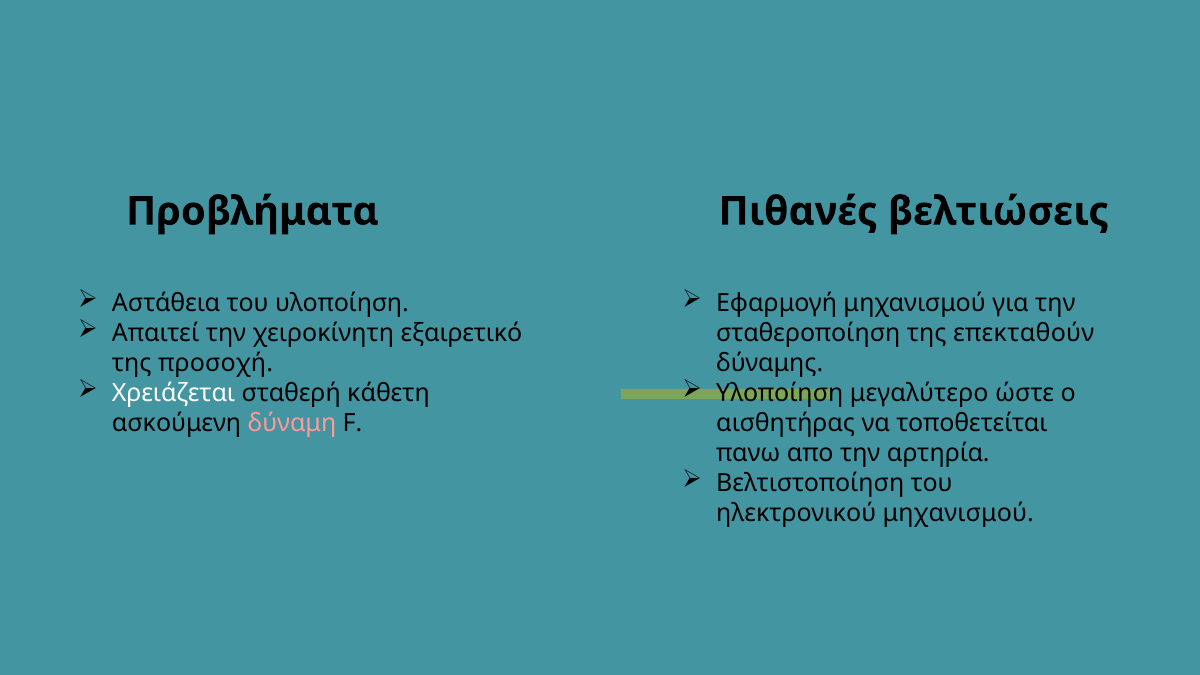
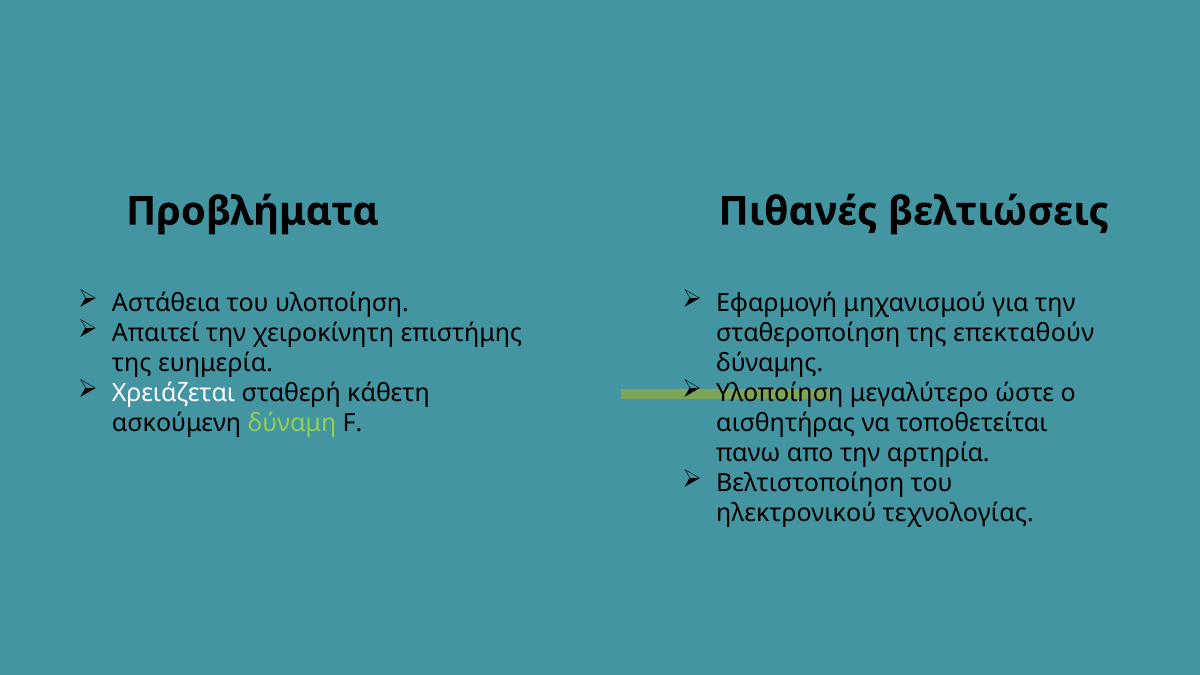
εξαιρετικό: εξαιρετικό -> επιστήμης
προσοχή: προσοχή -> ευημερία
δύναμη colour: pink -> light green
ηλεκτρονικού μηχανισμού: μηχανισμού -> τεχνολογίας
